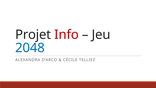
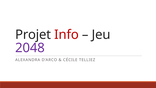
2048 colour: blue -> purple
